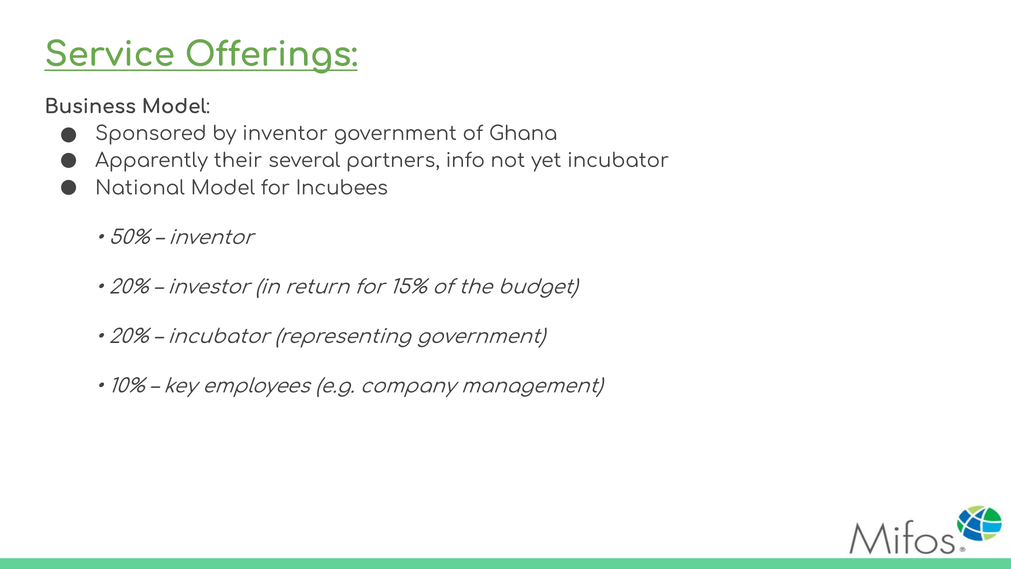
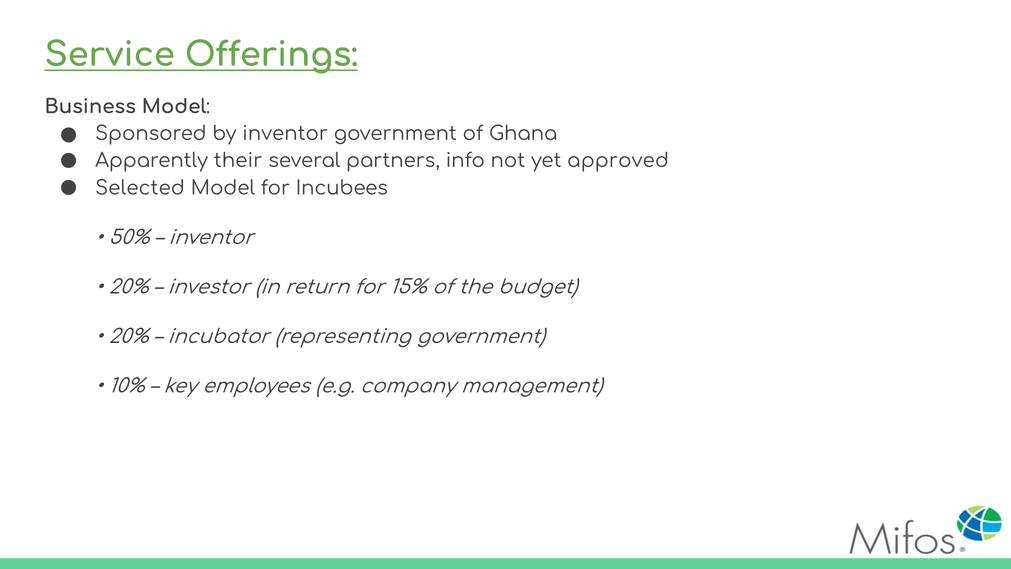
yet incubator: incubator -> approved
National: National -> Selected
